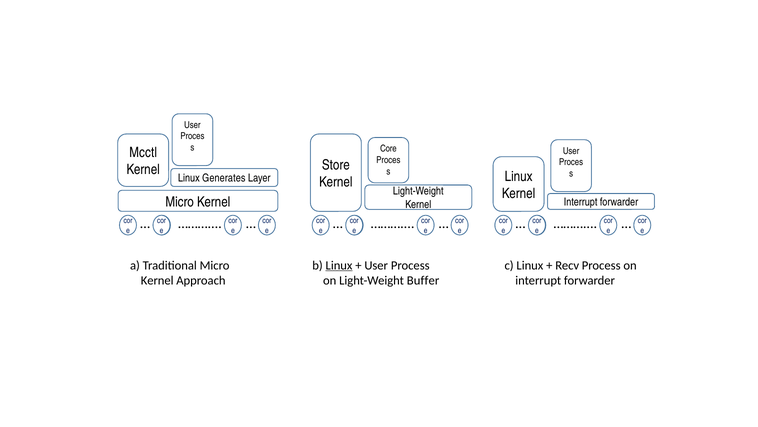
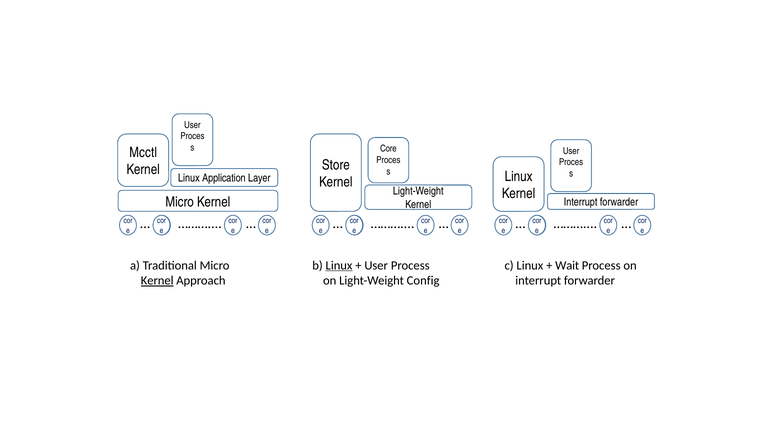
Generates: Generates -> Application
Recv: Recv -> Wait
Kernel at (157, 280) underline: none -> present
Buffer: Buffer -> Config
